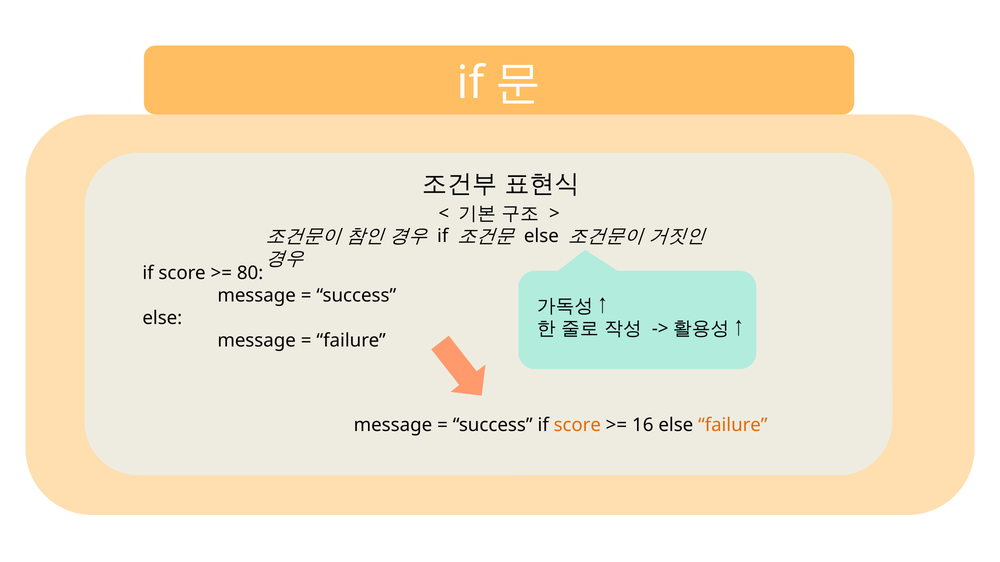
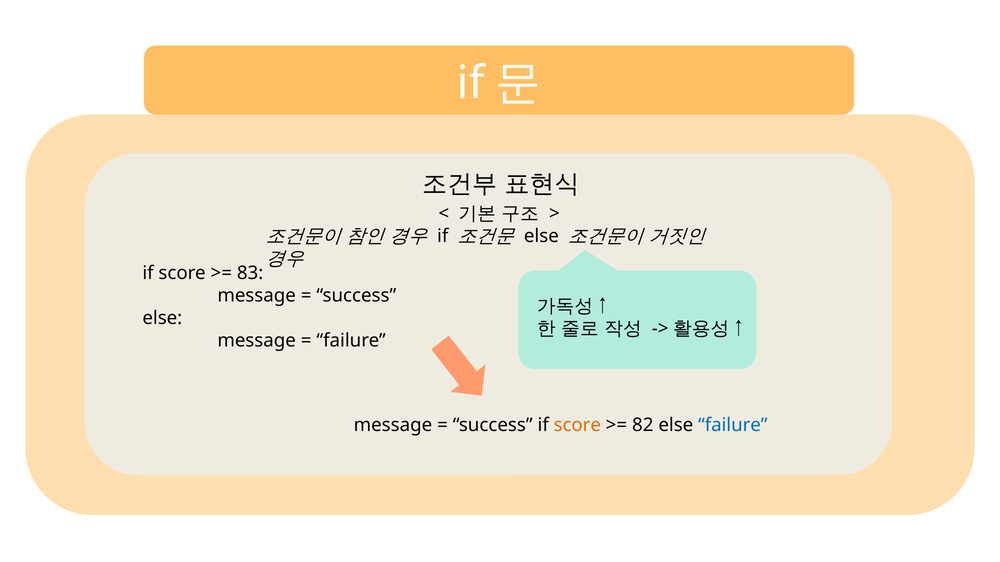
80: 80 -> 83
16: 16 -> 82
failure at (733, 425) colour: orange -> blue
